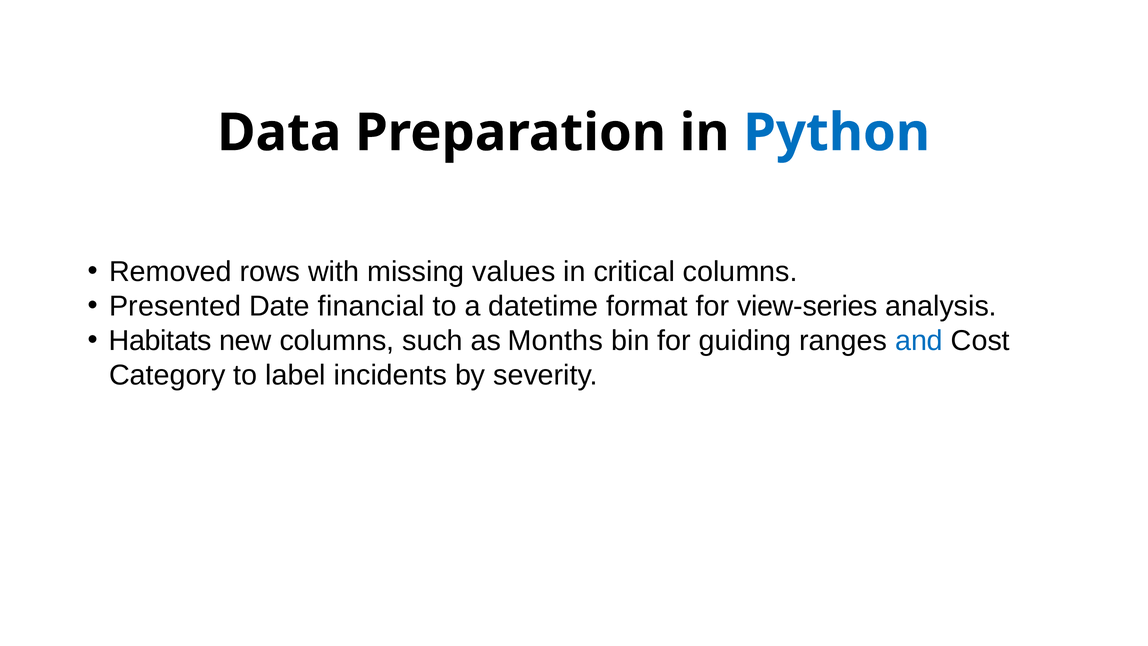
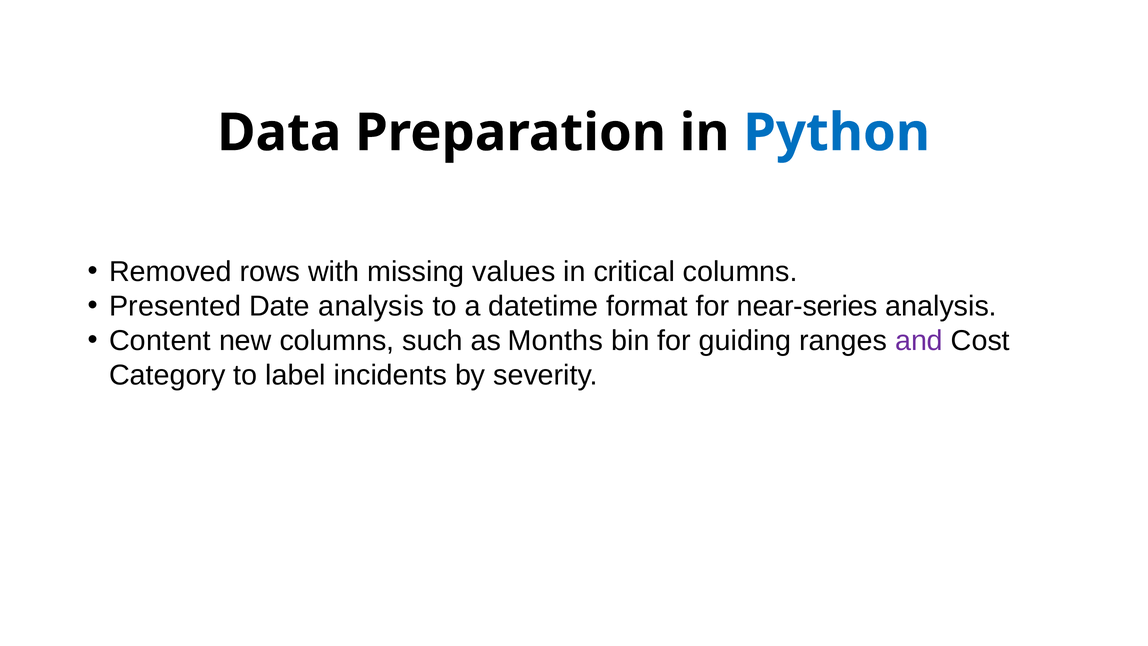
Date financial: financial -> analysis
view-series: view-series -> near-series
Habitats: Habitats -> Content
and colour: blue -> purple
